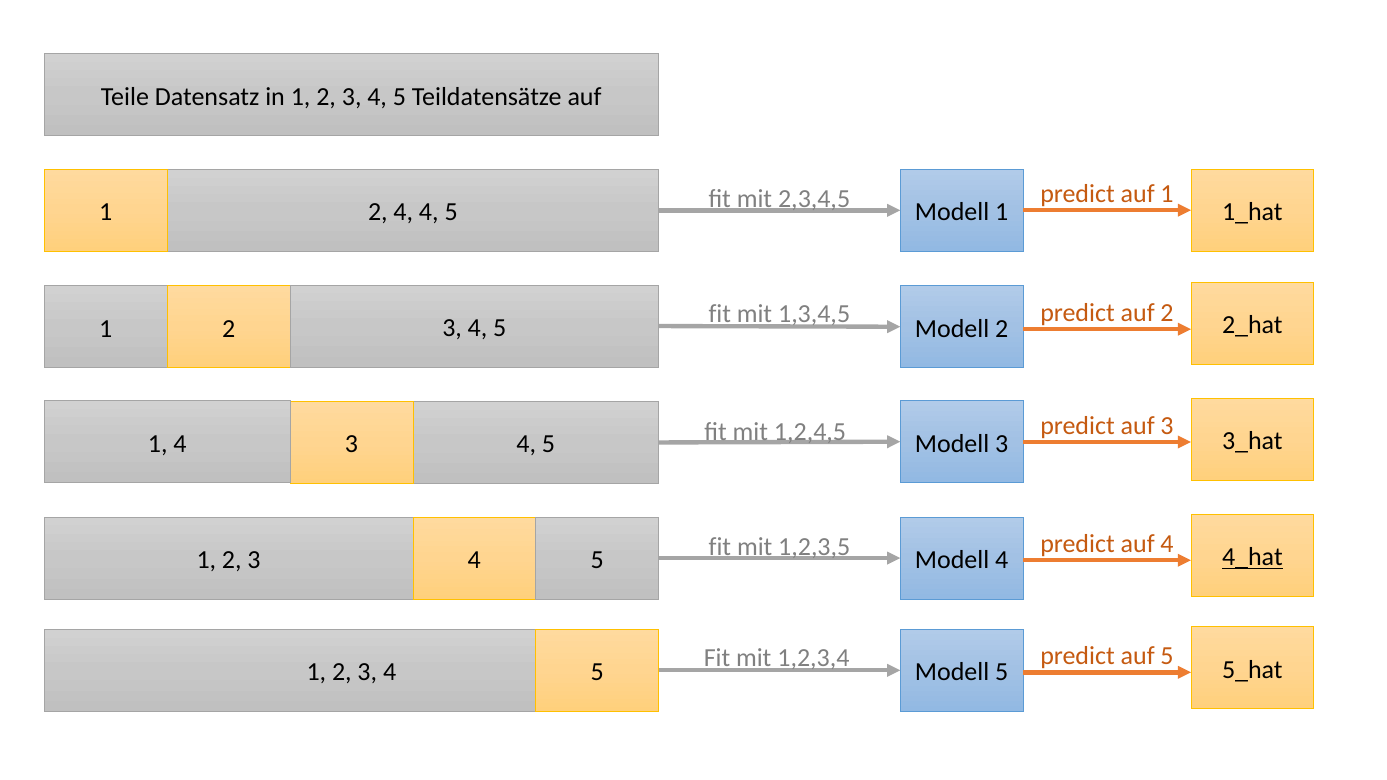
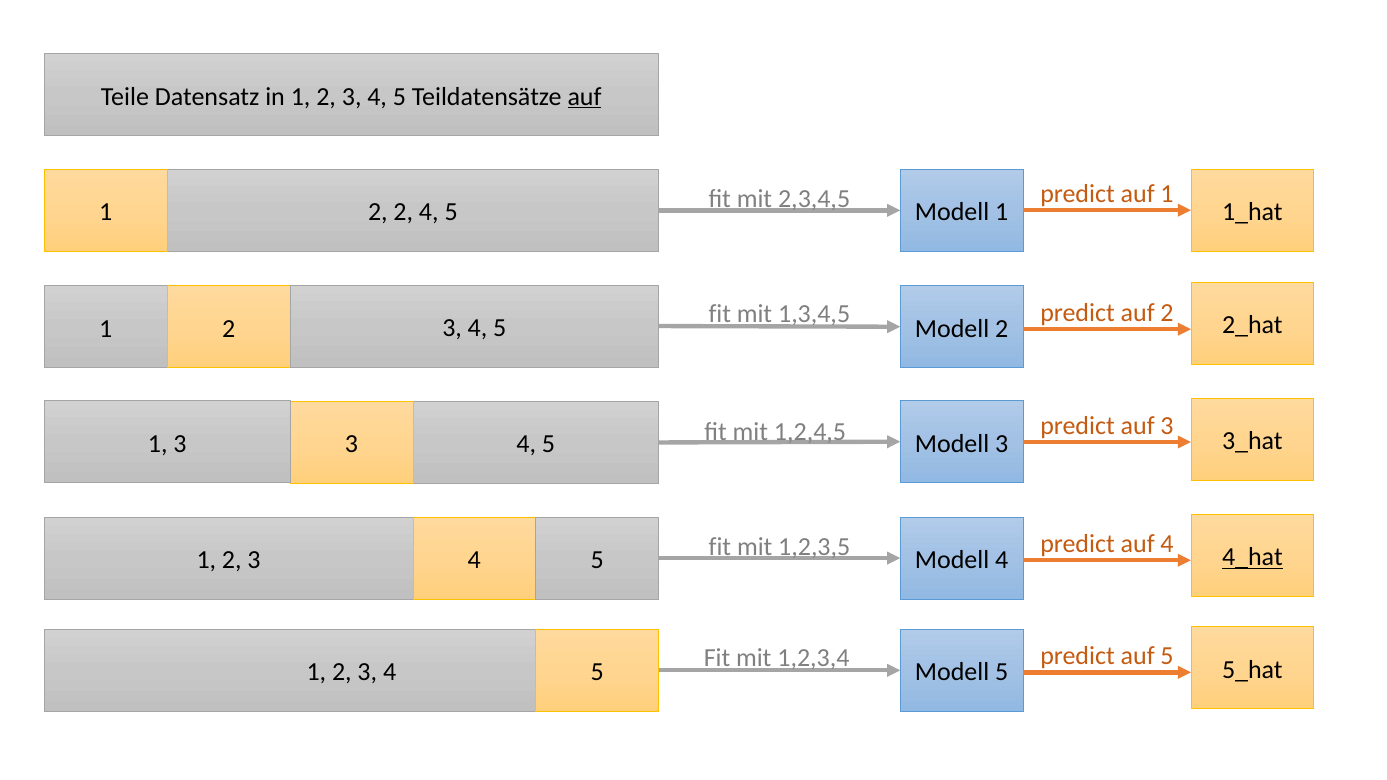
auf at (585, 97) underline: none -> present
2 4: 4 -> 2
4 at (180, 444): 4 -> 3
